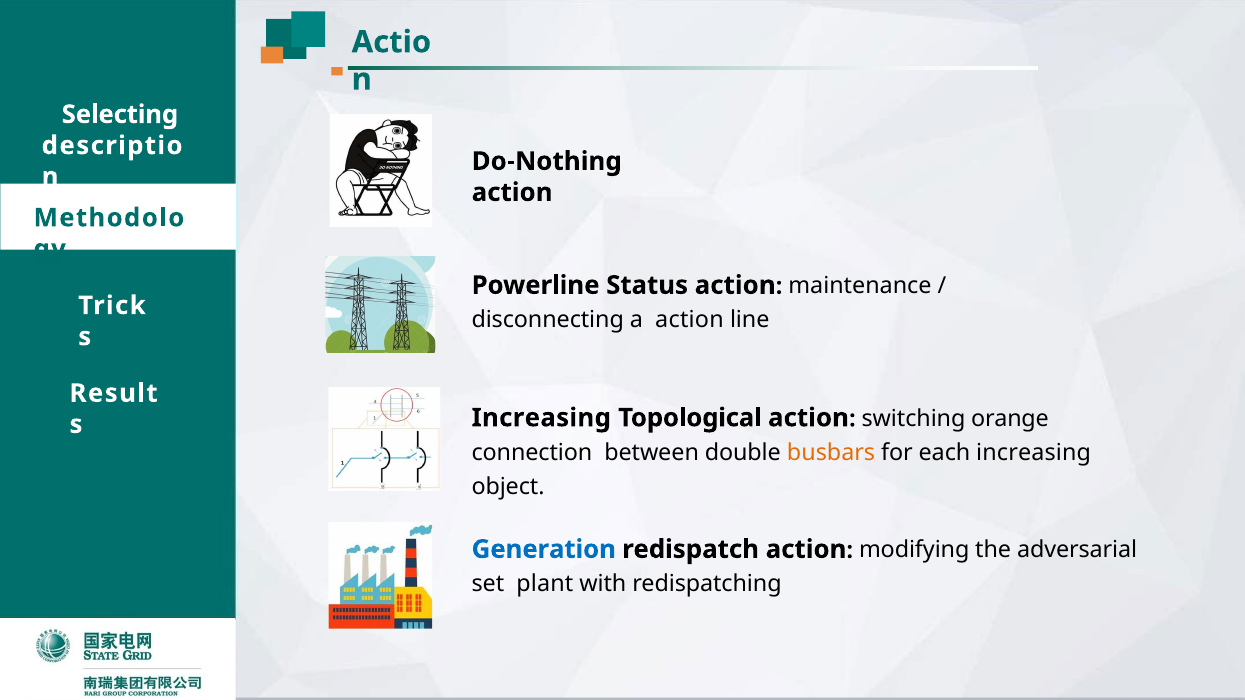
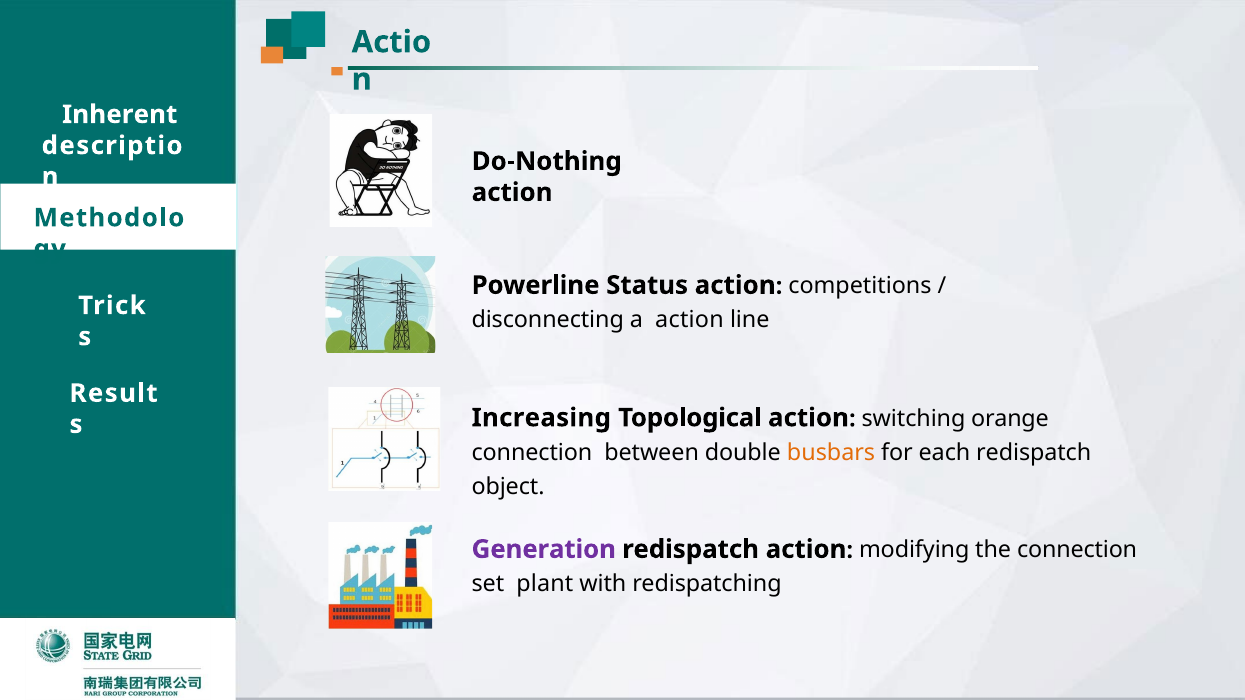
Selecting: Selecting -> Inherent
maintenance: maintenance -> competitions
each increasing: increasing -> redispatch
Generation colour: blue -> purple
the adversarial: adversarial -> connection
